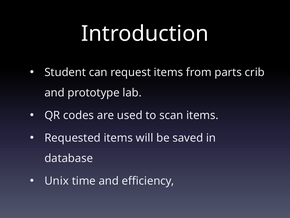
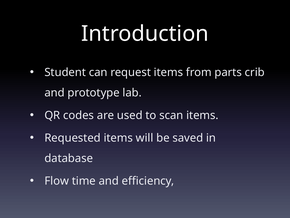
Unix: Unix -> Flow
